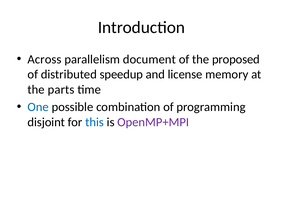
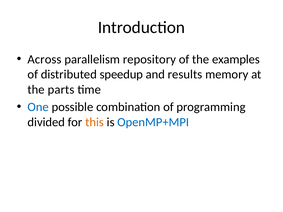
document: document -> repository
proposed: proposed -> examples
license: license -> results
disjoint: disjoint -> divided
this colour: blue -> orange
OpenMP+MPI colour: purple -> blue
